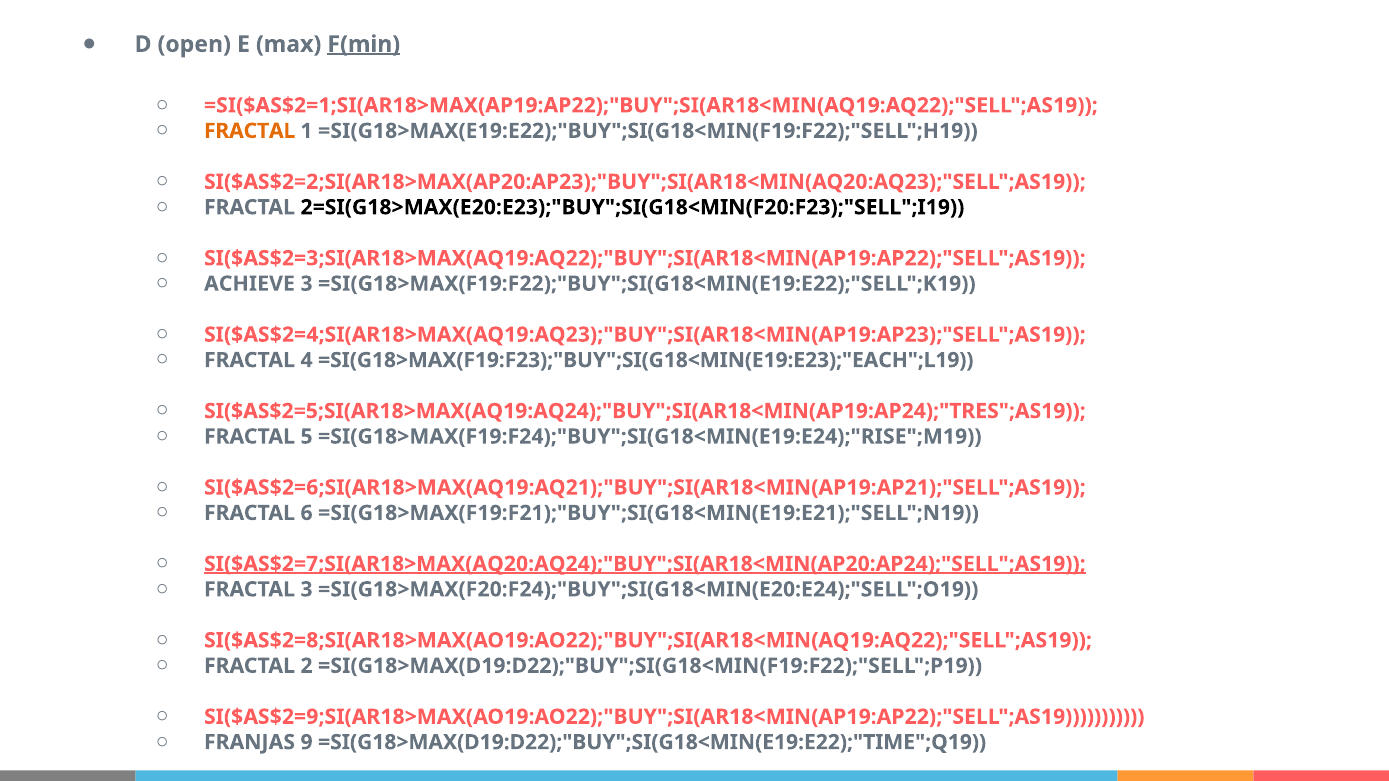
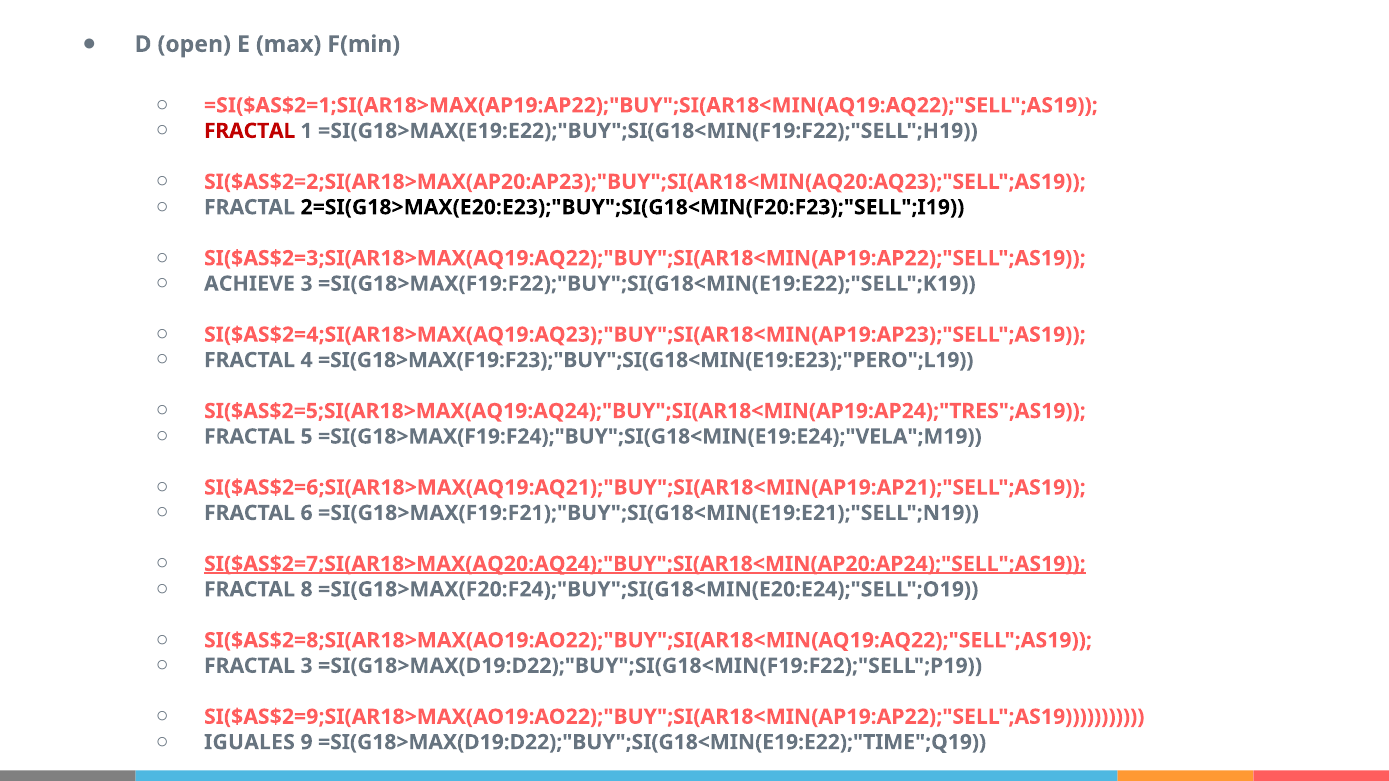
F(min underline: present -> none
FRACTAL at (250, 131) colour: orange -> red
=SI(G18>MAX(F19:F23);"BUY";SI(G18<MIN(E19:E23);"EACH";L19: =SI(G18>MAX(F19:F23);"BUY";SI(G18<MIN(E19:E23);"EACH";L19 -> =SI(G18>MAX(F19:F23);"BUY";SI(G18<MIN(E19:E23);"PERO";L19
=SI(G18>MAX(F19:F24);"BUY";SI(G18<MIN(E19:E24);"RISE";M19: =SI(G18>MAX(F19:F24);"BUY";SI(G18<MIN(E19:E24);"RISE";M19 -> =SI(G18>MAX(F19:F24);"BUY";SI(G18<MIN(E19:E24);"VELA";M19
FRACTAL 3: 3 -> 8
FRACTAL 2: 2 -> 3
FRANJAS: FRANJAS -> IGUALES
